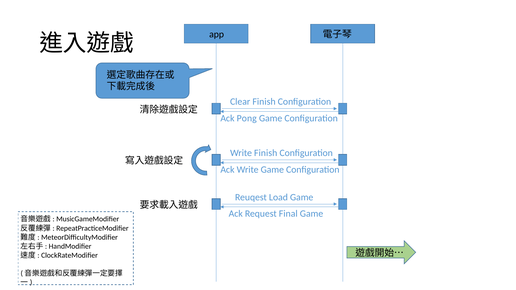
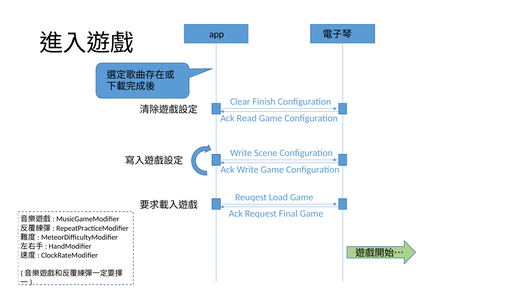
Pong: Pong -> Read
Write Finish: Finish -> Scene
